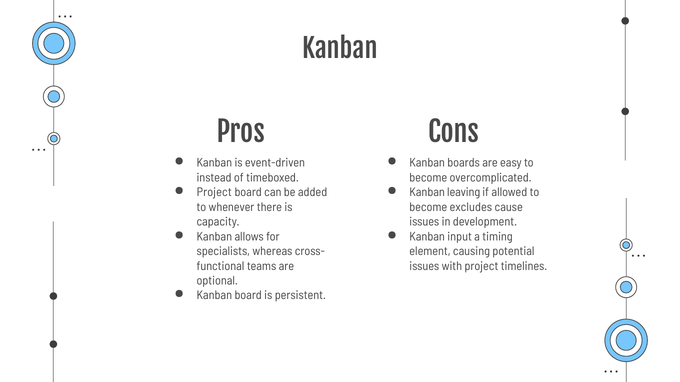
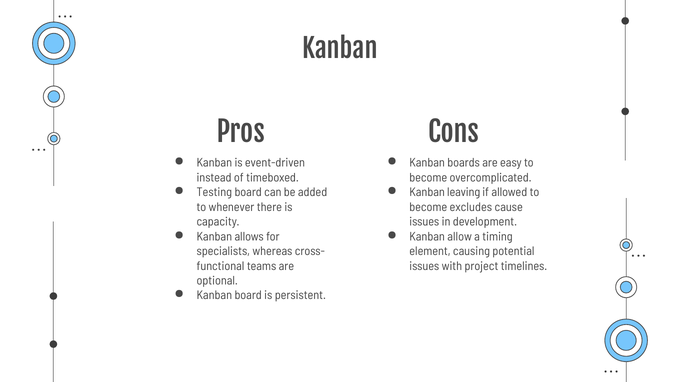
Project at (214, 193): Project -> Testing
input: input -> allow
